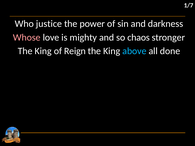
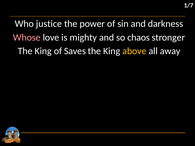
Reign: Reign -> Saves
above colour: light blue -> yellow
done: done -> away
